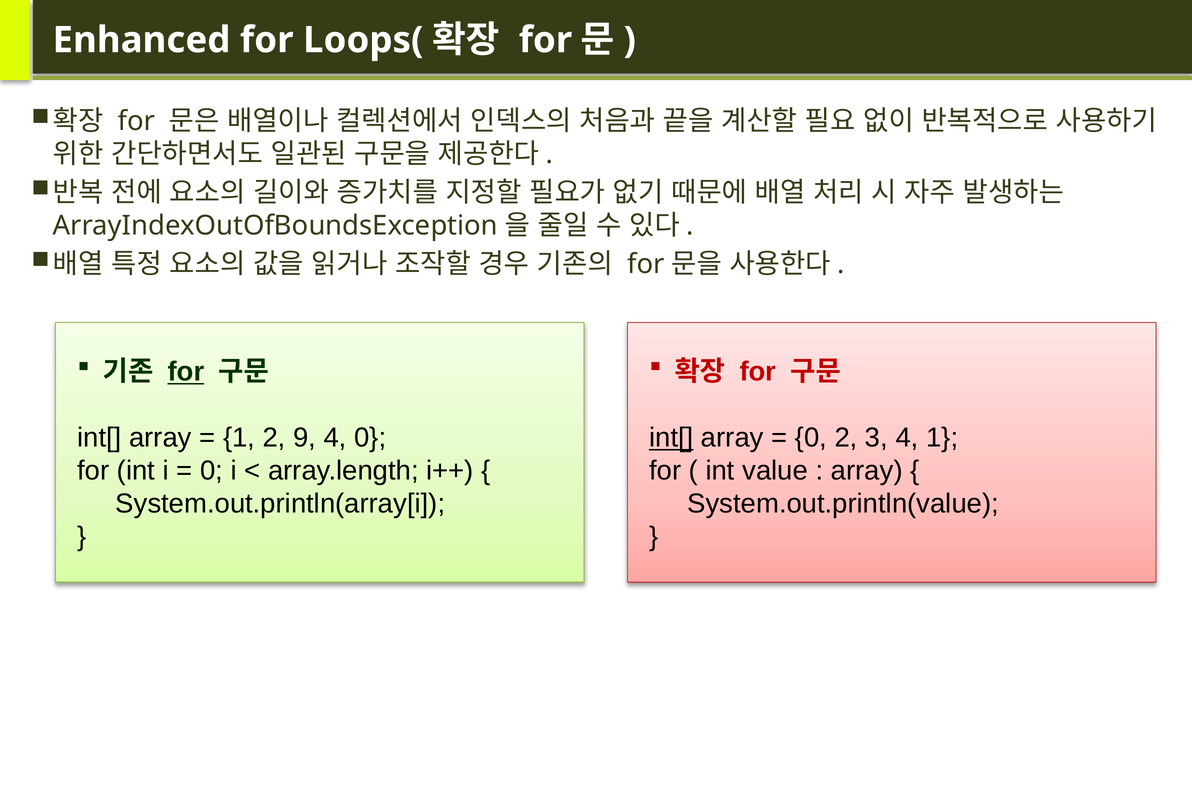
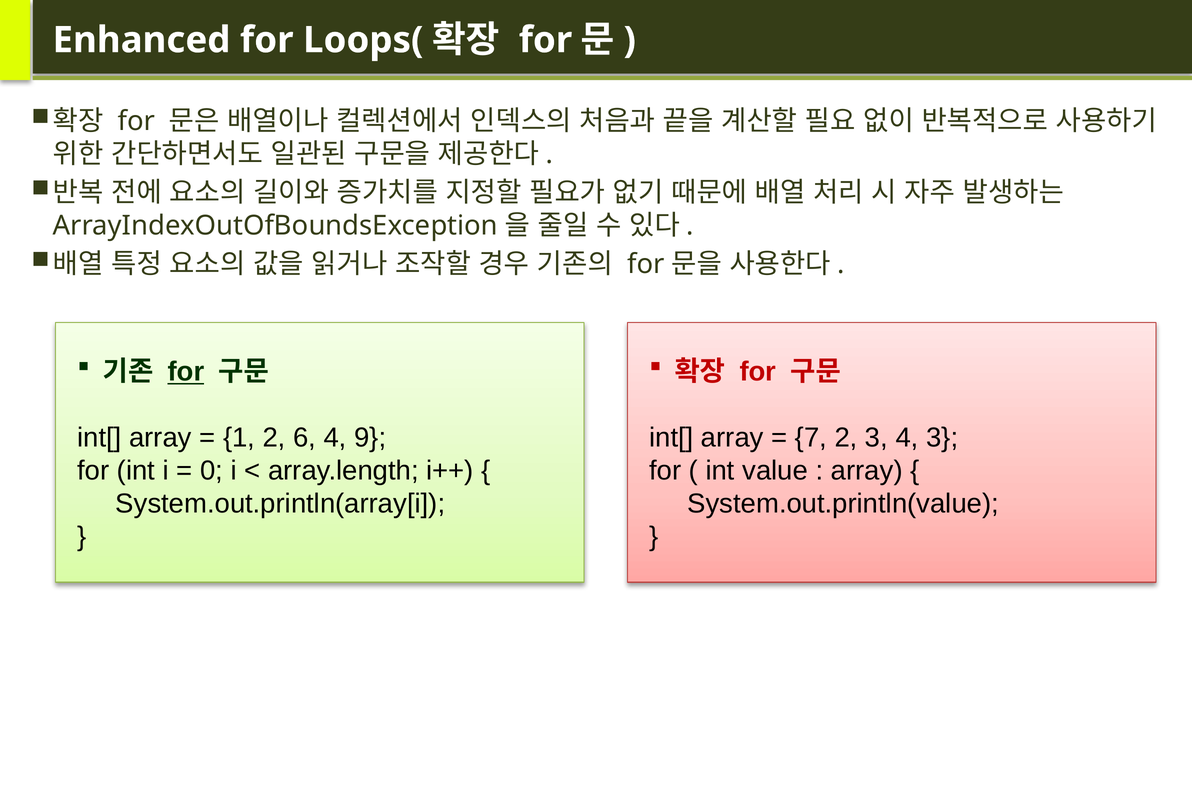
9: 9 -> 6
4 0: 0 -> 9
int[ at (671, 438) underline: present -> none
0 at (811, 438): 0 -> 7
4 1: 1 -> 3
